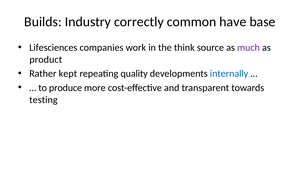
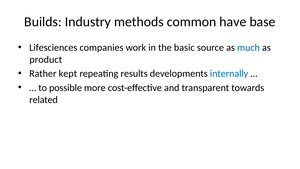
correctly: correctly -> methods
think: think -> basic
much colour: purple -> blue
quality: quality -> results
produce: produce -> possible
testing: testing -> related
